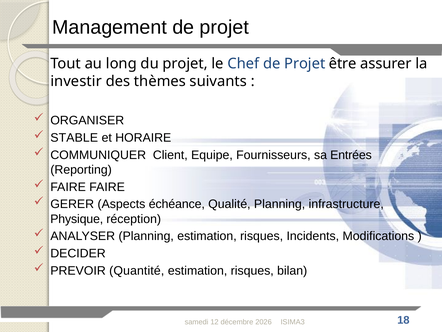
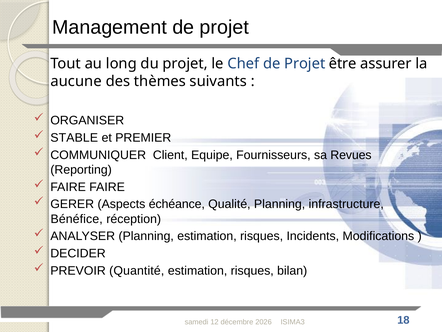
investir: investir -> aucune
HORAIRE: HORAIRE -> PREMIER
Entrées: Entrées -> Revues
Physique: Physique -> Bénéfice
